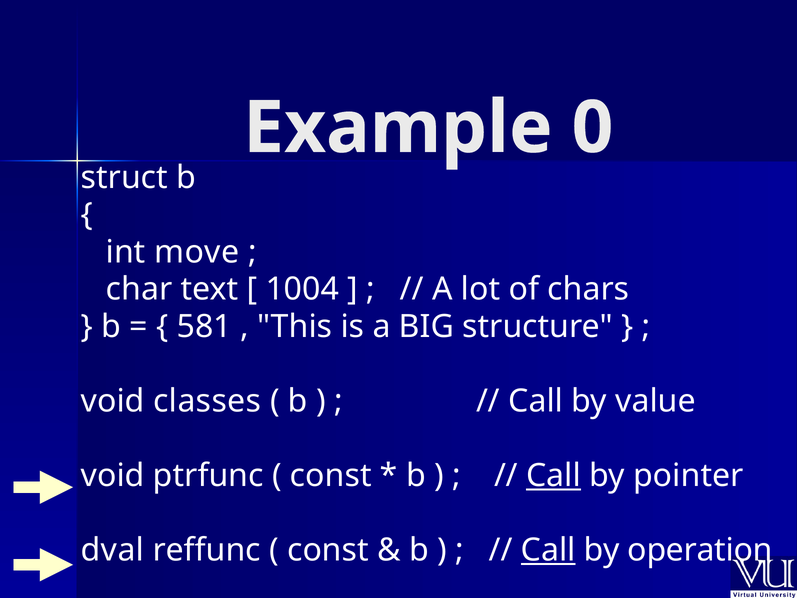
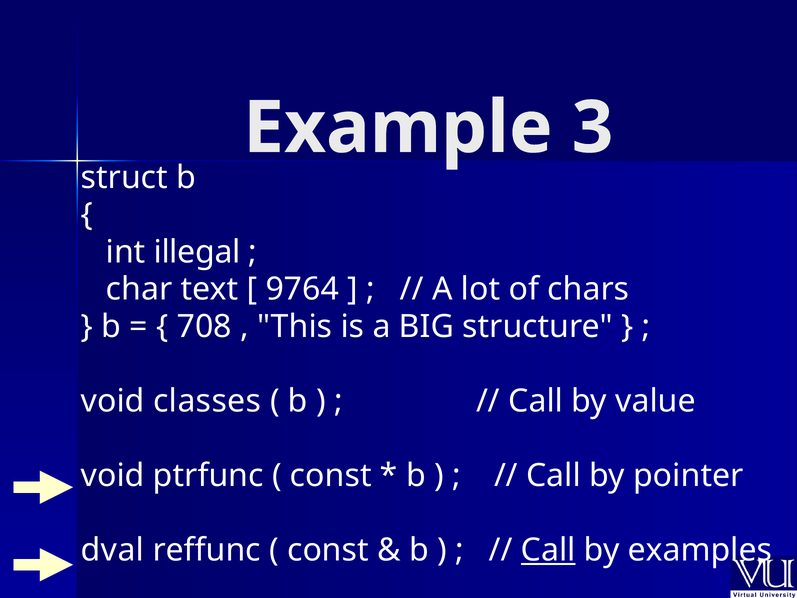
0: 0 -> 3
move: move -> illegal
1004: 1004 -> 9764
581: 581 -> 708
Call at (554, 475) underline: present -> none
operation: operation -> examples
